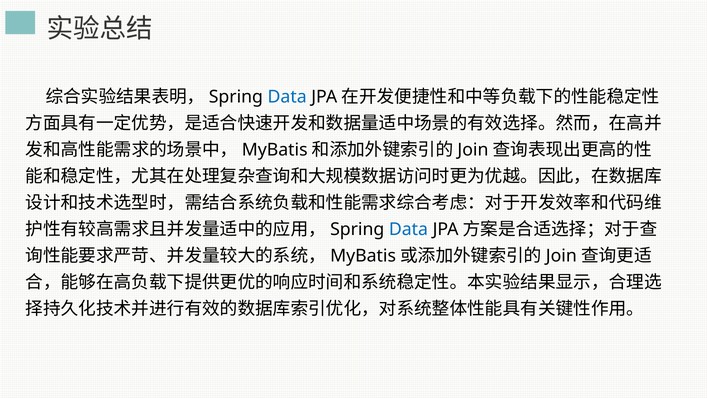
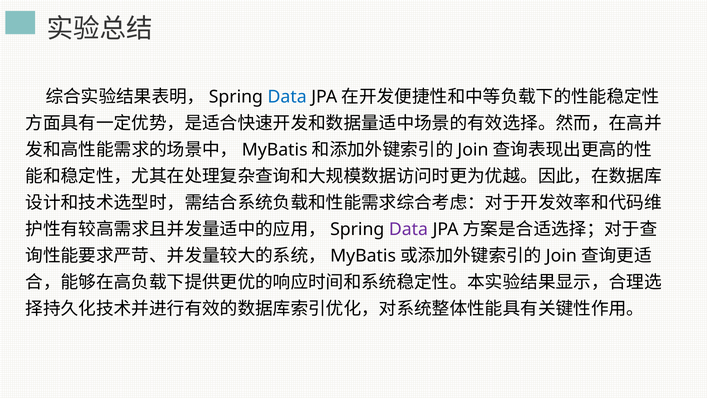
Data at (408, 229) colour: blue -> purple
